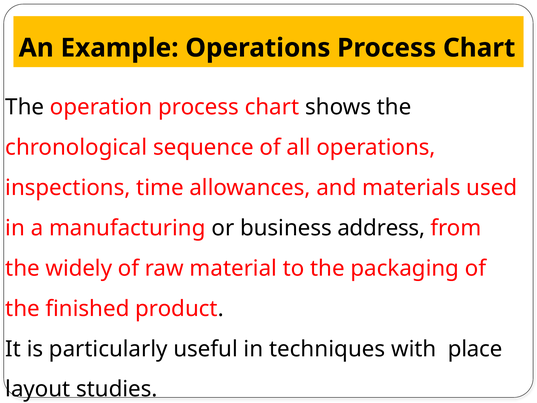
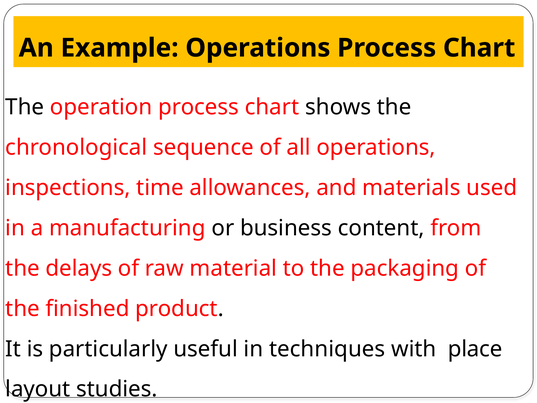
address: address -> content
widely: widely -> delays
